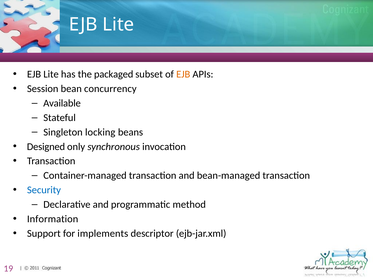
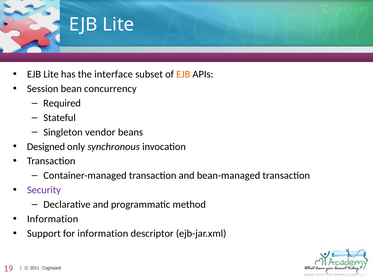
packaged: packaged -> interface
Available: Available -> Required
locking: locking -> vendor
Security colour: blue -> purple
for implements: implements -> information
